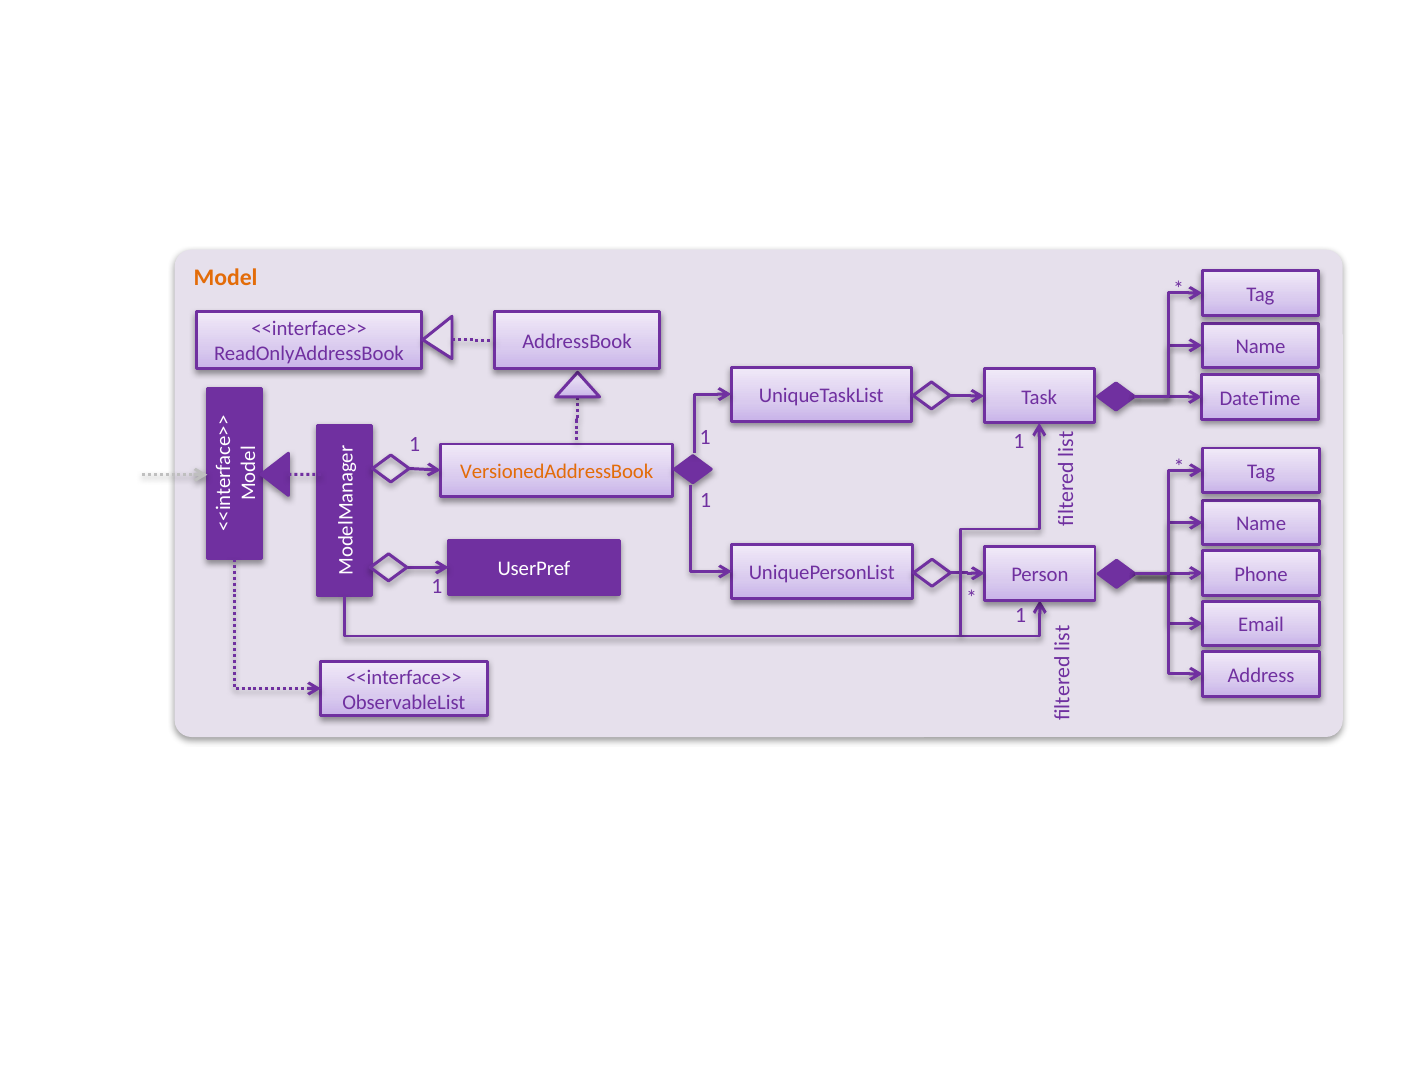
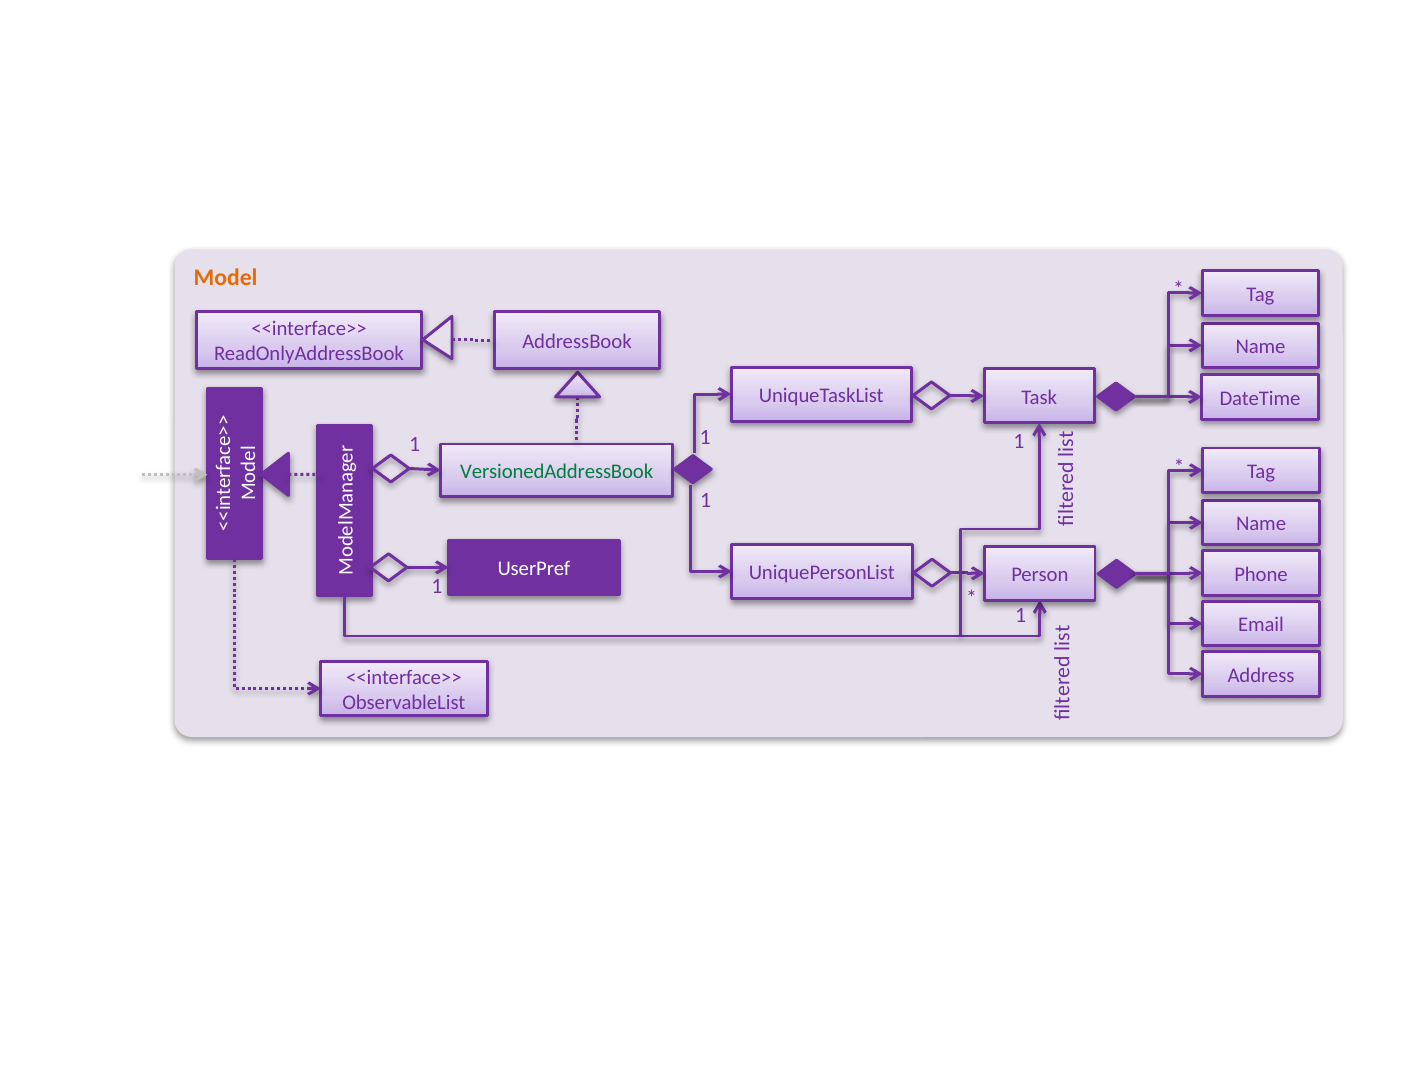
VersionedAddressBook colour: orange -> green
